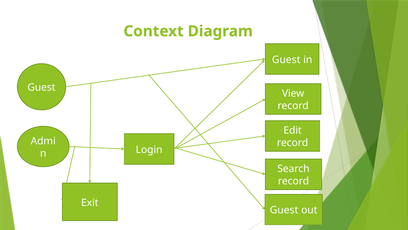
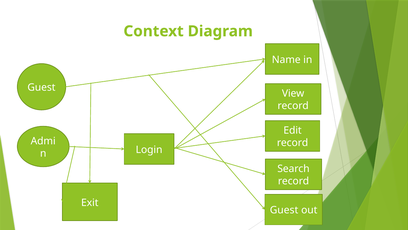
Guest at (286, 60): Guest -> Name
